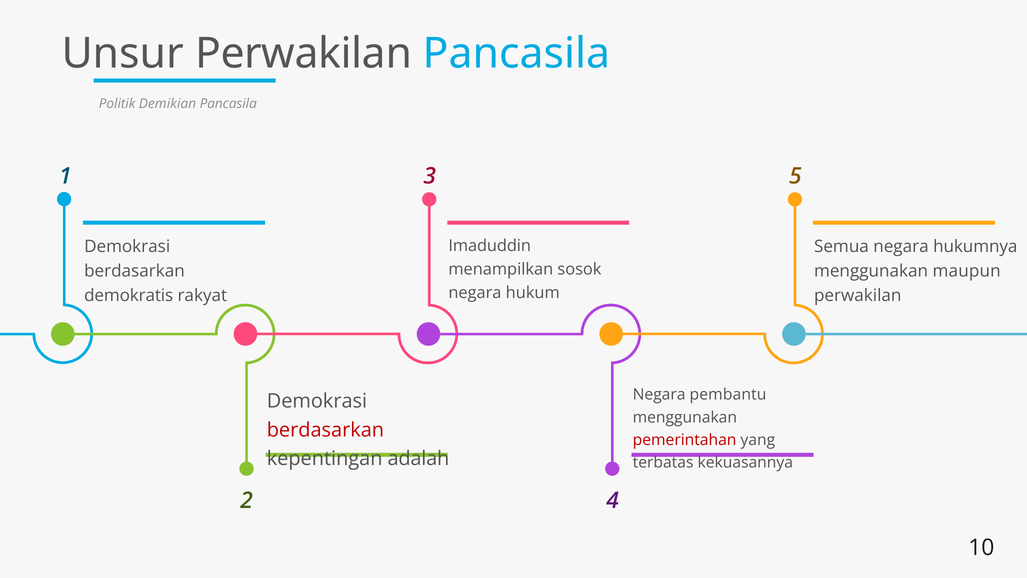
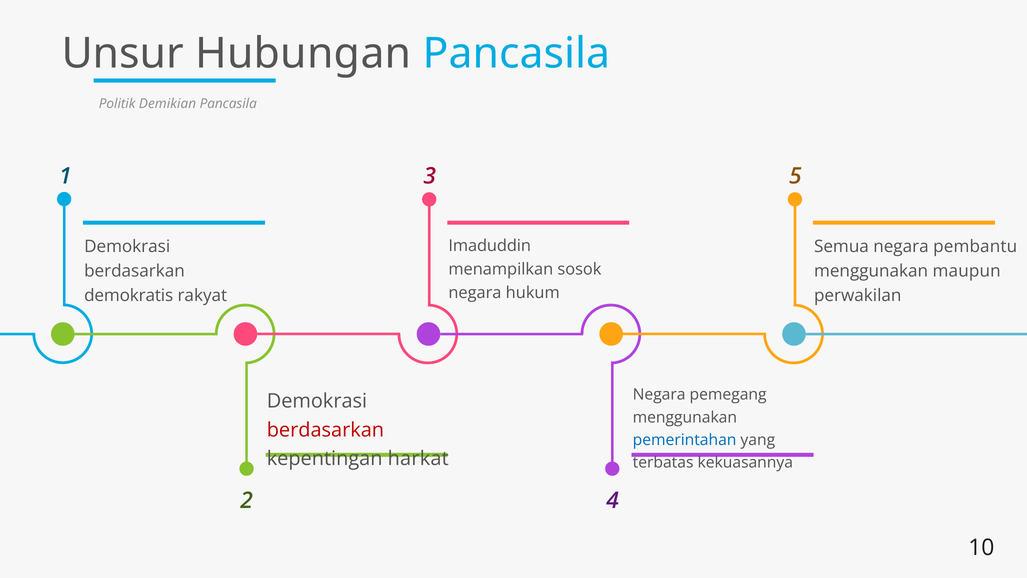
Unsur Perwakilan: Perwakilan -> Hubungan
hukumnya: hukumnya -> pembantu
pembantu: pembantu -> pemegang
pemerintahan colour: red -> blue
adalah: adalah -> harkat
